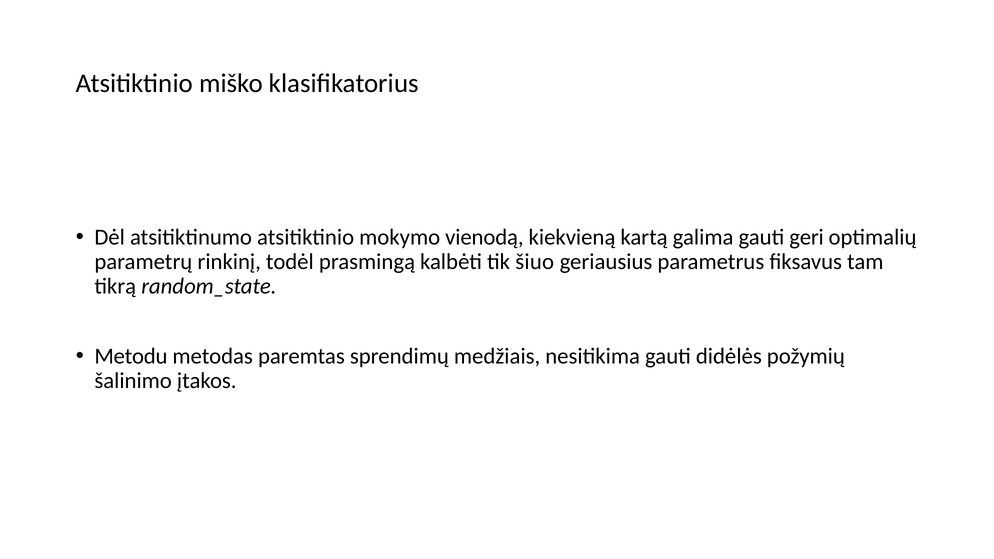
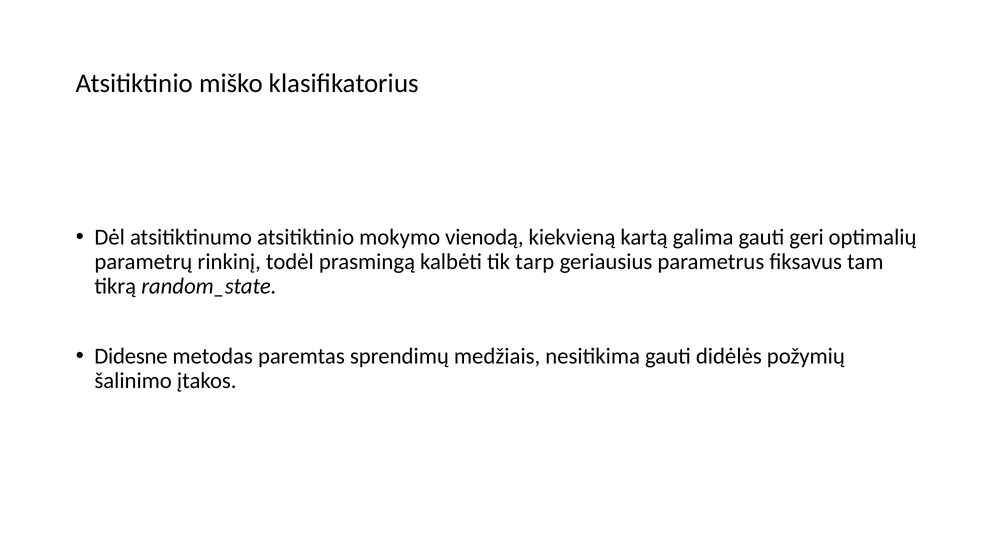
šiuo: šiuo -> tarp
Metodu: Metodu -> Didesne
